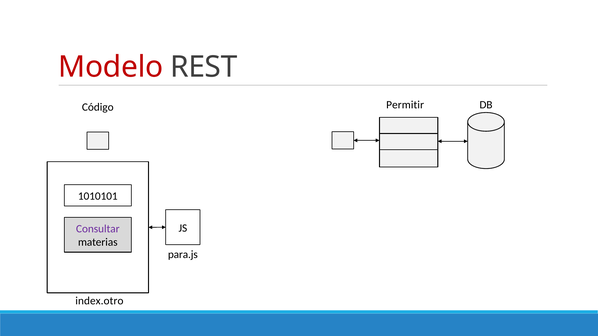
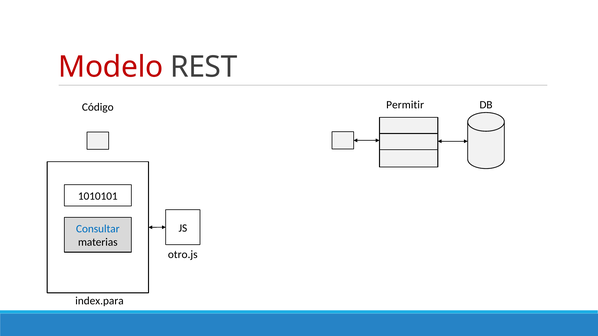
Consultar colour: purple -> blue
para.js: para.js -> otro.js
index.otro: index.otro -> index.para
